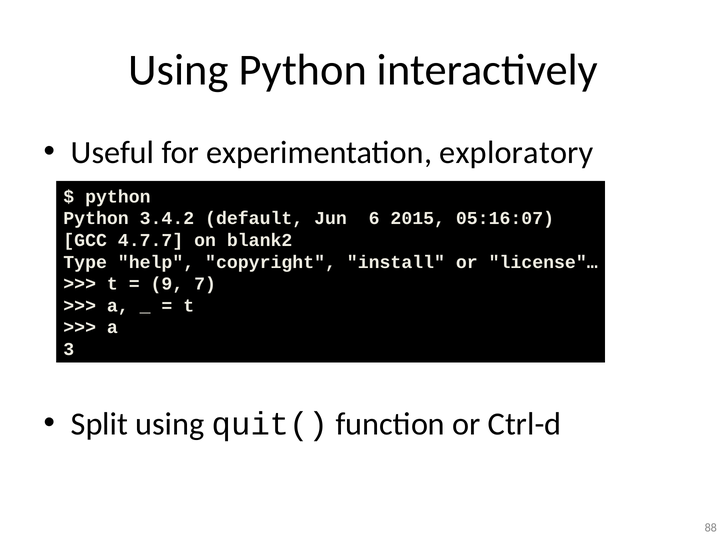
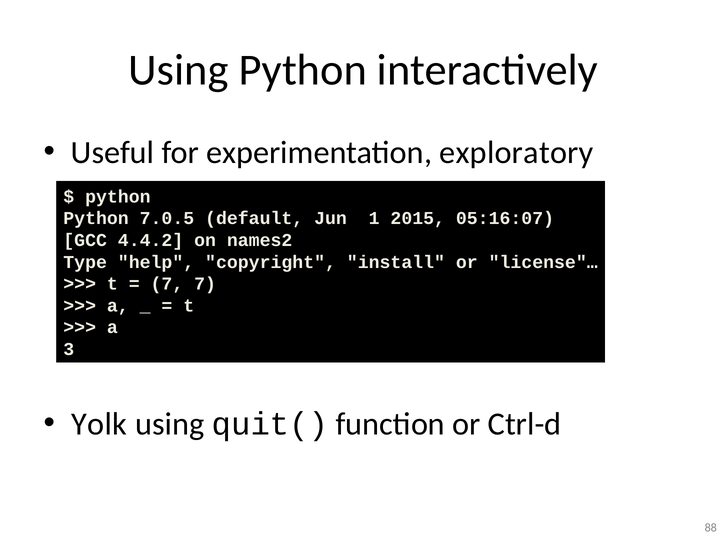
3.4.2: 3.4.2 -> 7.0.5
6: 6 -> 1
4.7.7: 4.7.7 -> 4.4.2
blank2: blank2 -> names2
9 at (167, 284): 9 -> 7
Split: Split -> Yolk
